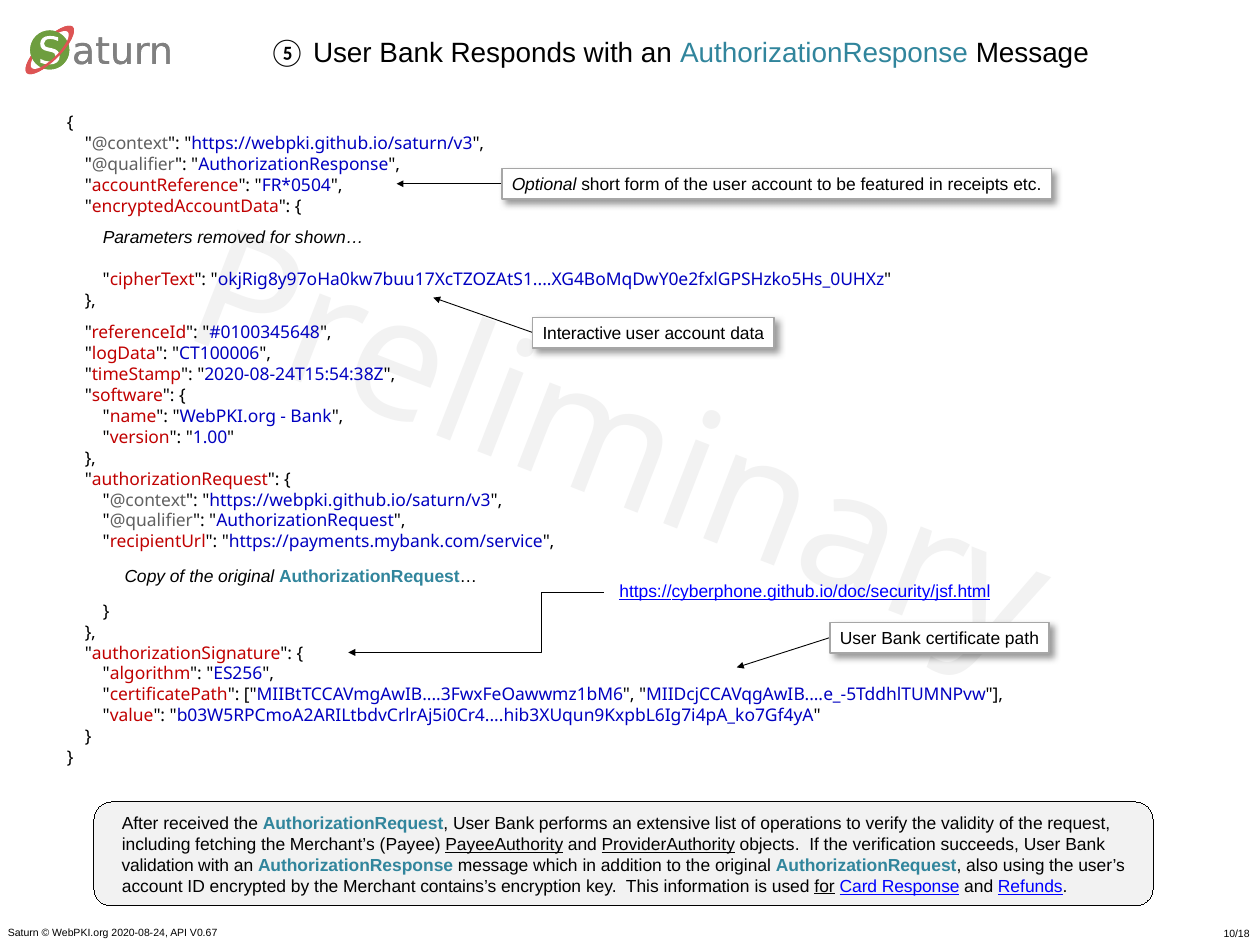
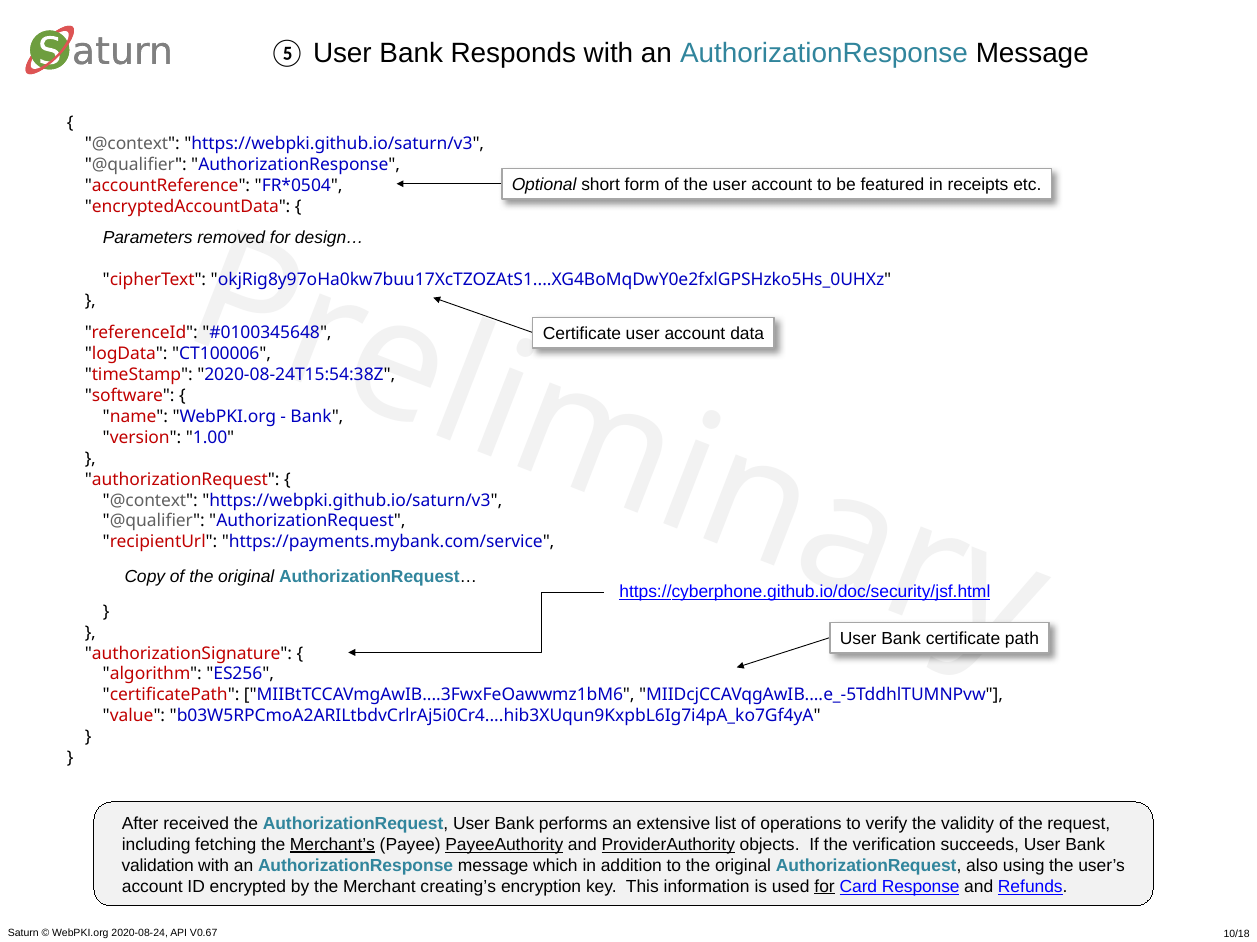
shown…: shown… -> design…
Interactive at (582, 334): Interactive -> Certificate
Merchant’s underline: none -> present
contains’s: contains’s -> creating’s
